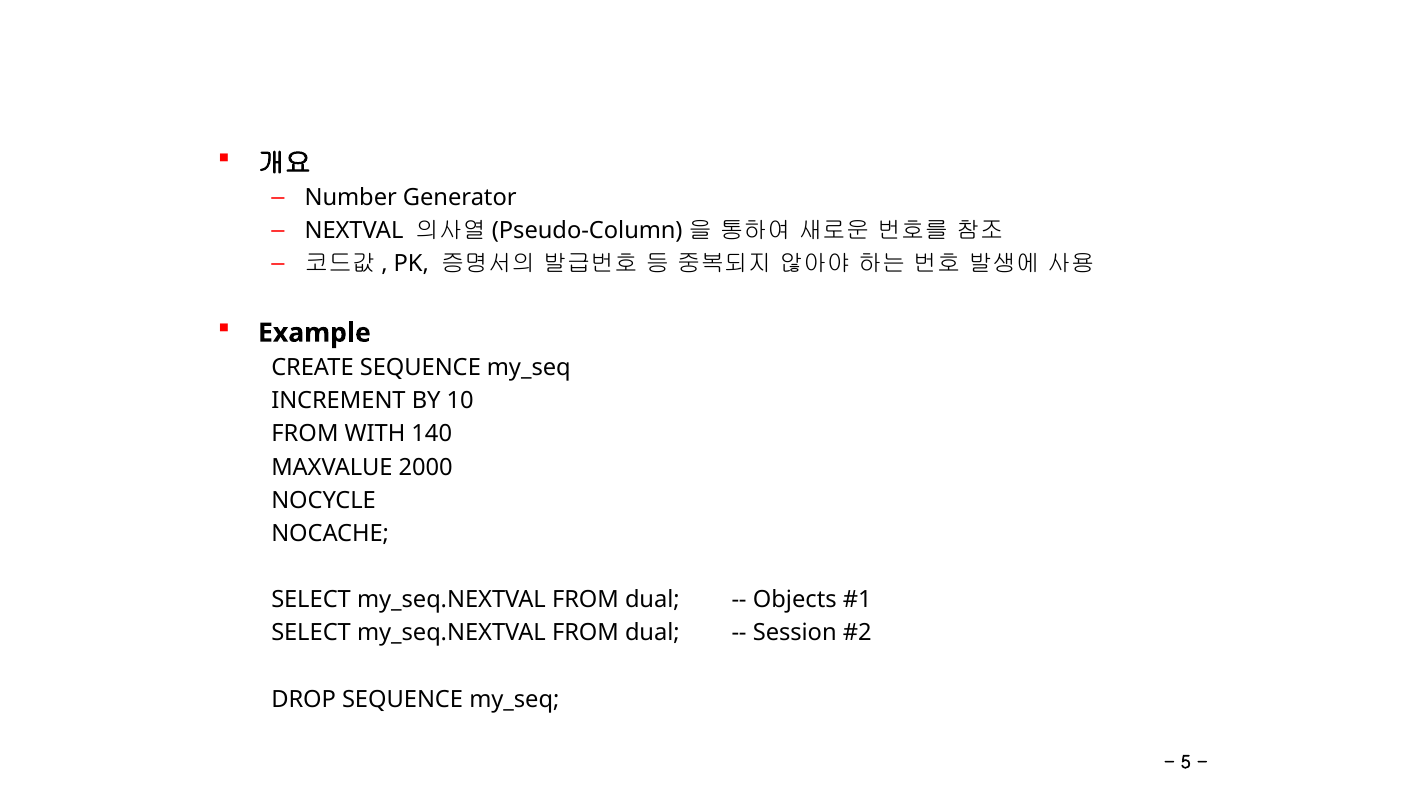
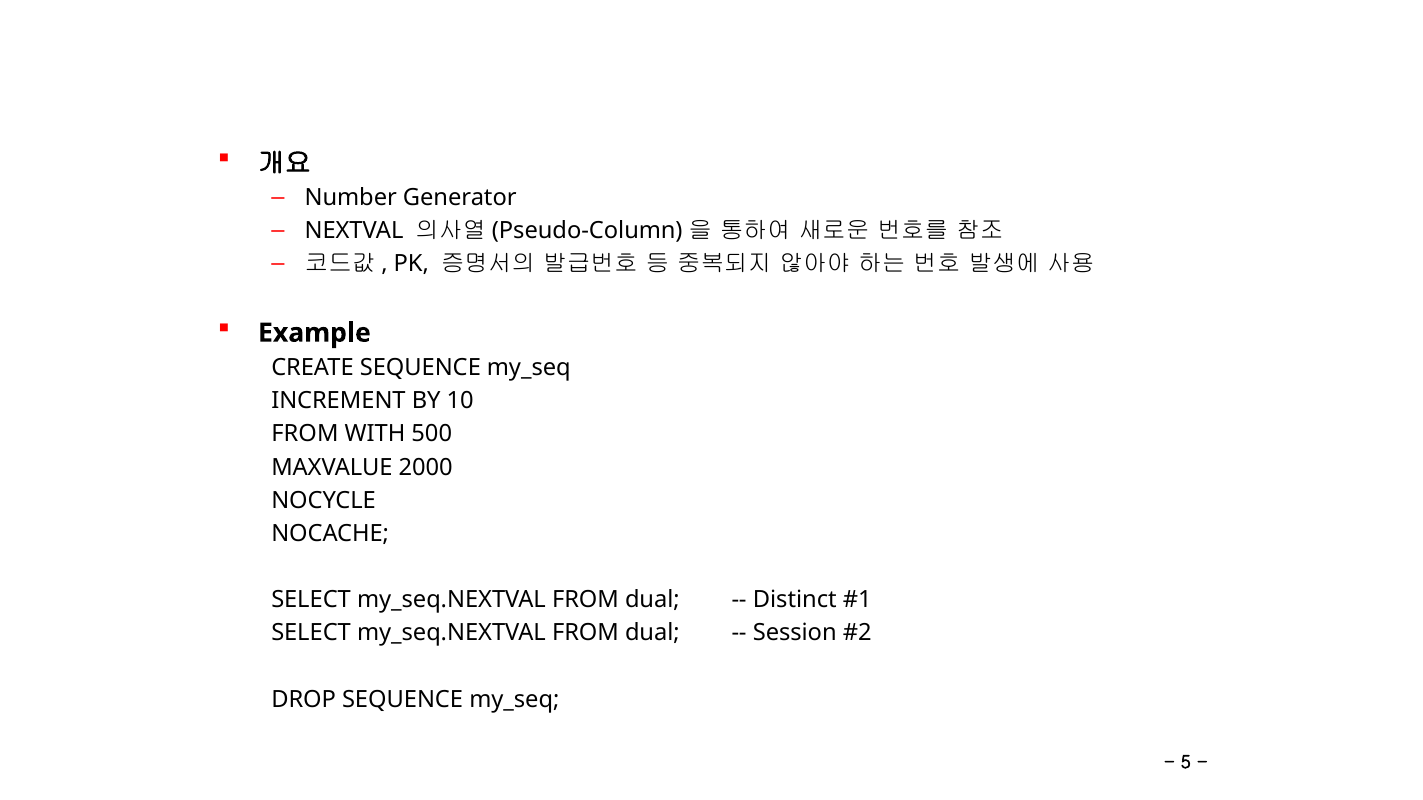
140: 140 -> 500
Objects: Objects -> Distinct
